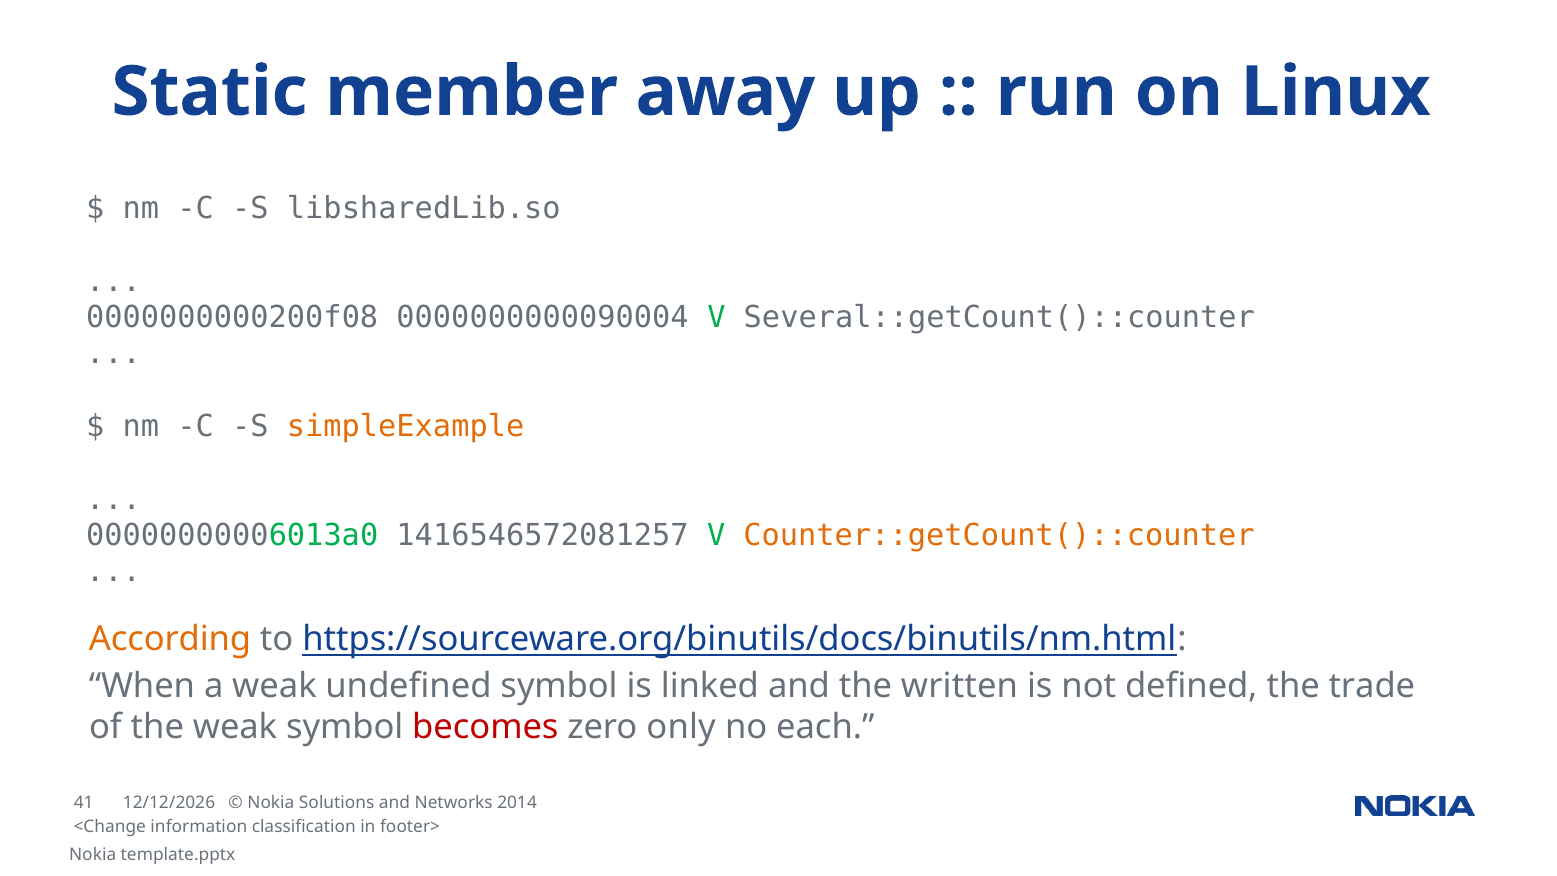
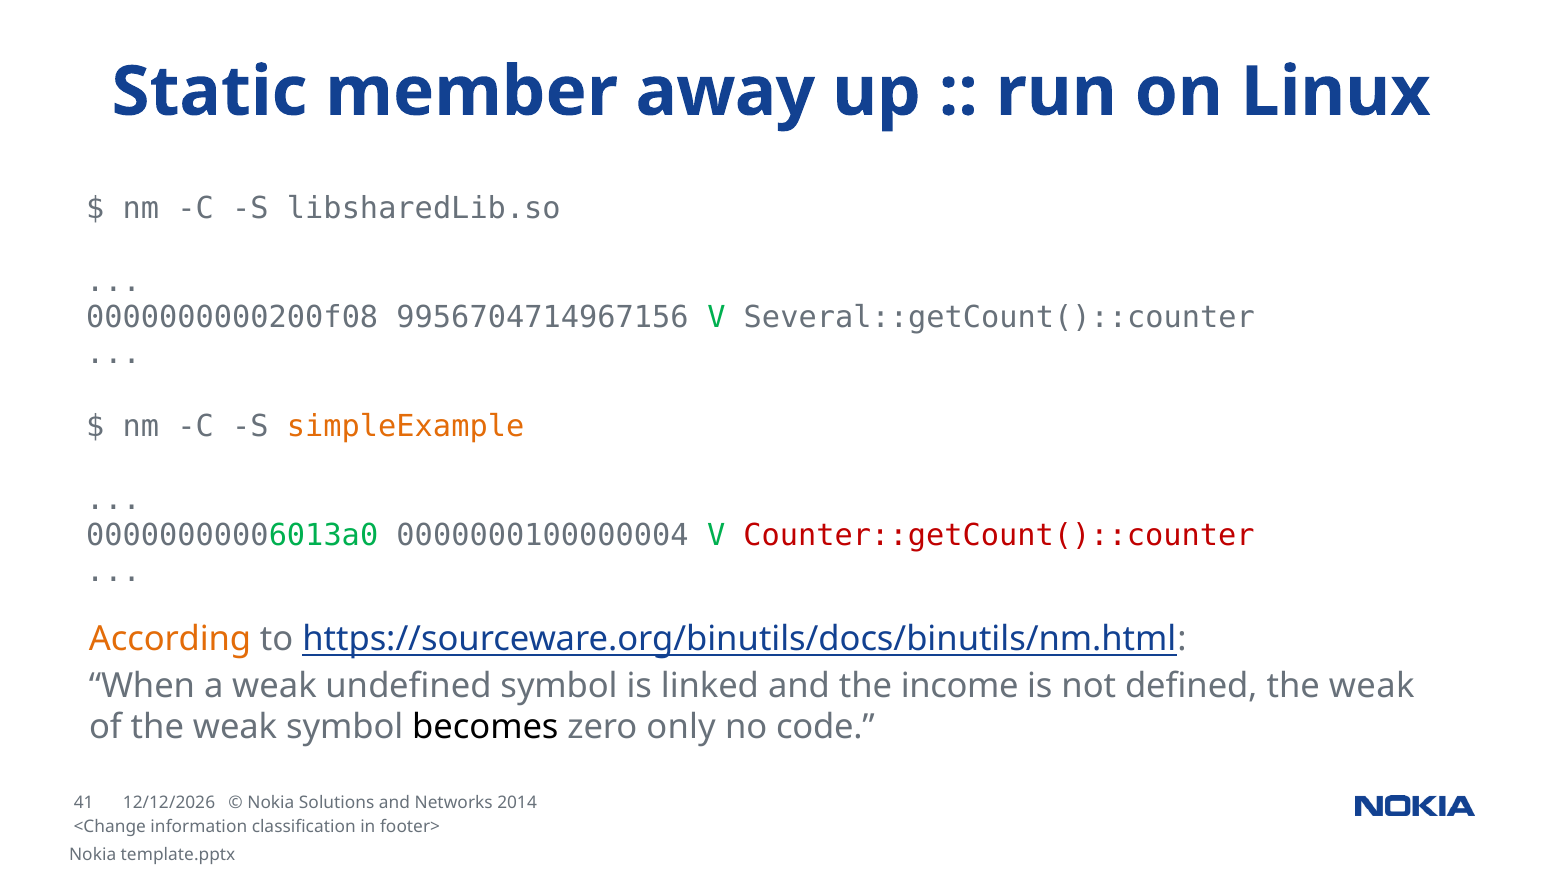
0000000000090004: 0000000000090004 -> 9956704714967156
1416546572081257: 1416546572081257 -> 0000000100000004
Counter::getCount()::counter colour: orange -> red
written: written -> income
defined the trade: trade -> weak
becomes colour: red -> black
each: each -> code
